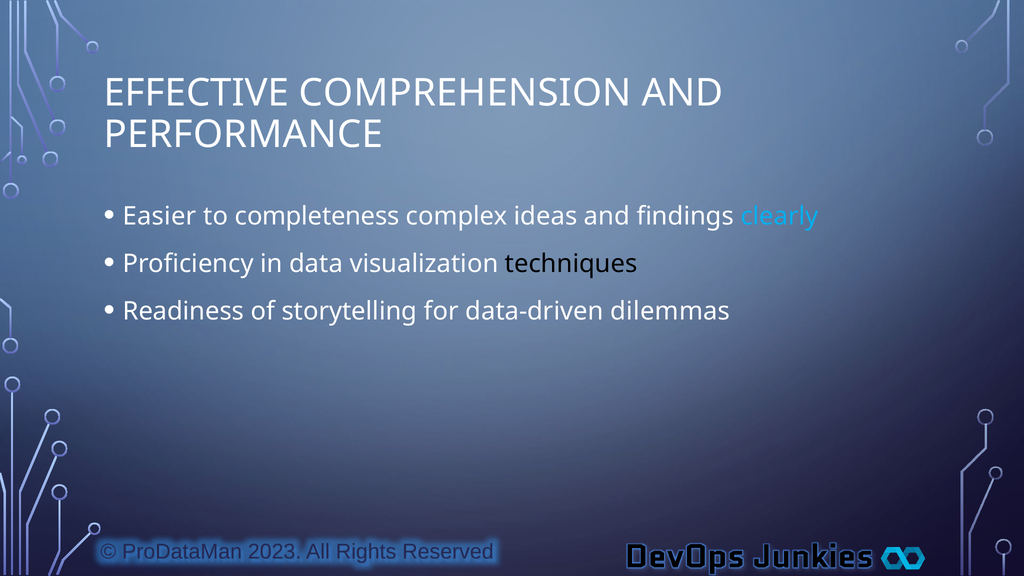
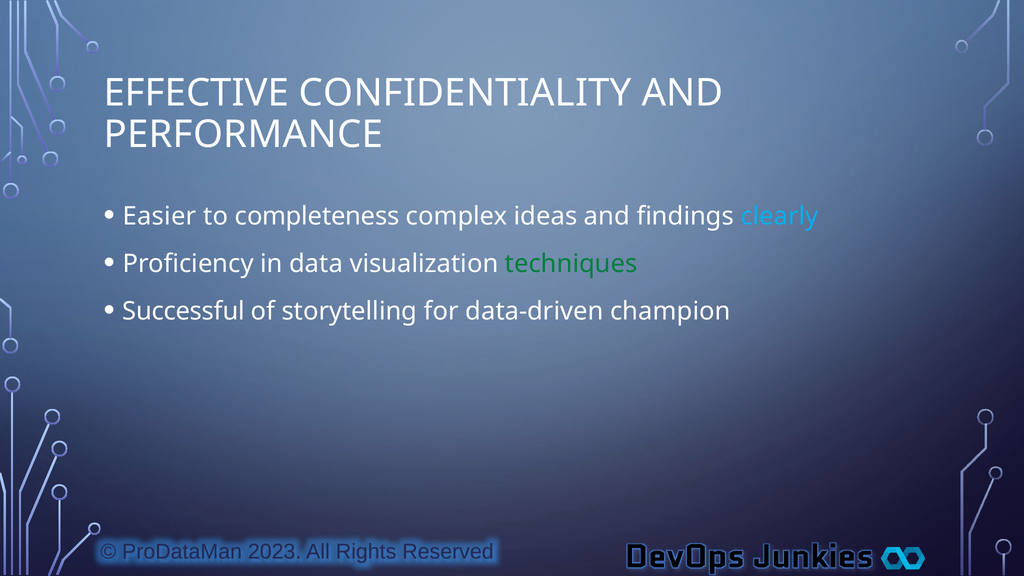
COMPREHENSION: COMPREHENSION -> CONFIDENTIALITY
techniques colour: black -> green
Readiness: Readiness -> Successful
dilemmas: dilemmas -> champion
